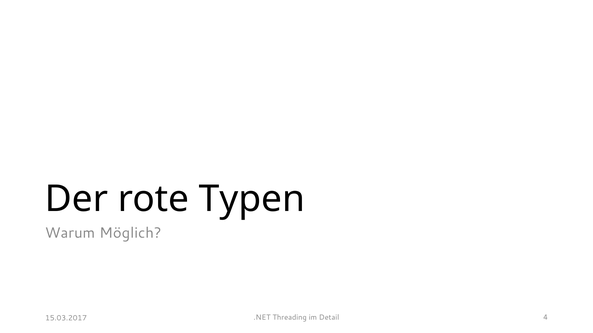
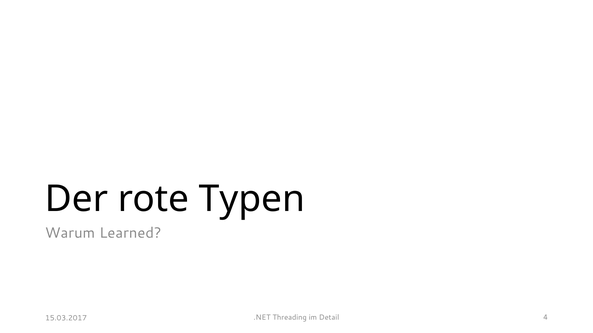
Möglich: Möglich -> Learned
